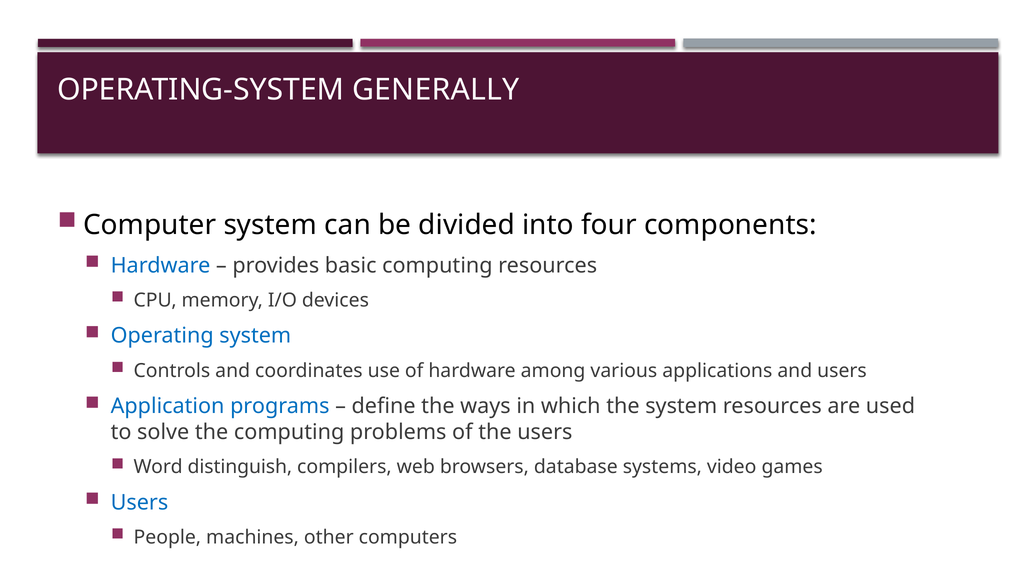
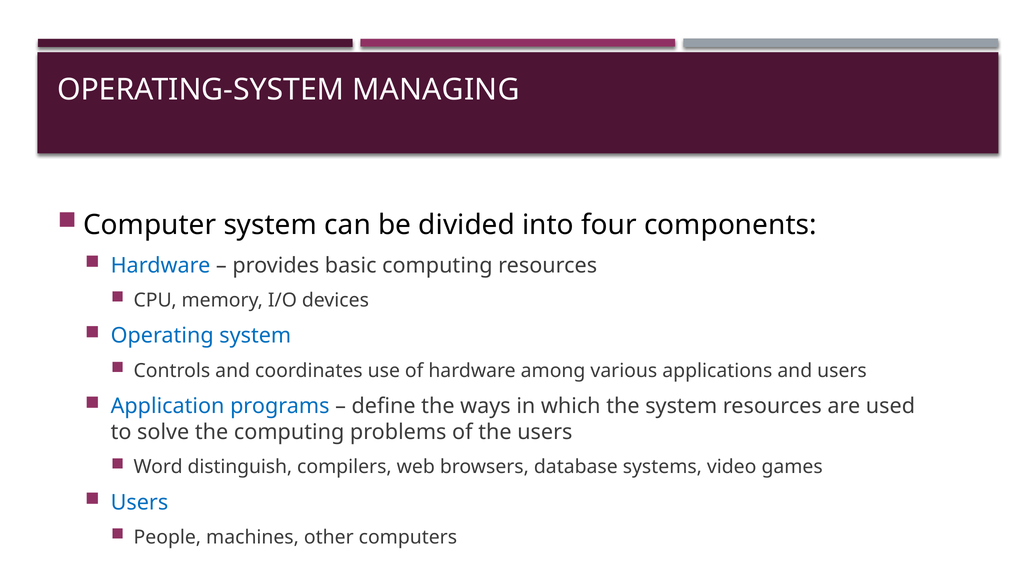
GENERALLY: GENERALLY -> MANAGING
